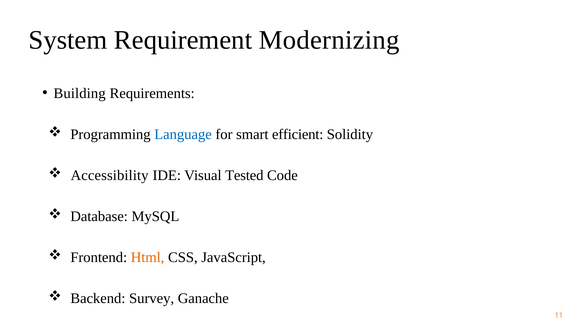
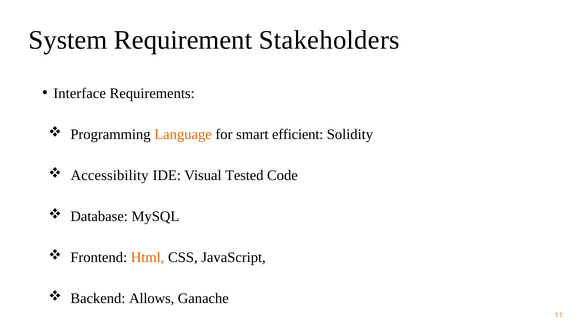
Modernizing: Modernizing -> Stakeholders
Building: Building -> Interface
Language colour: blue -> orange
Survey: Survey -> Allows
